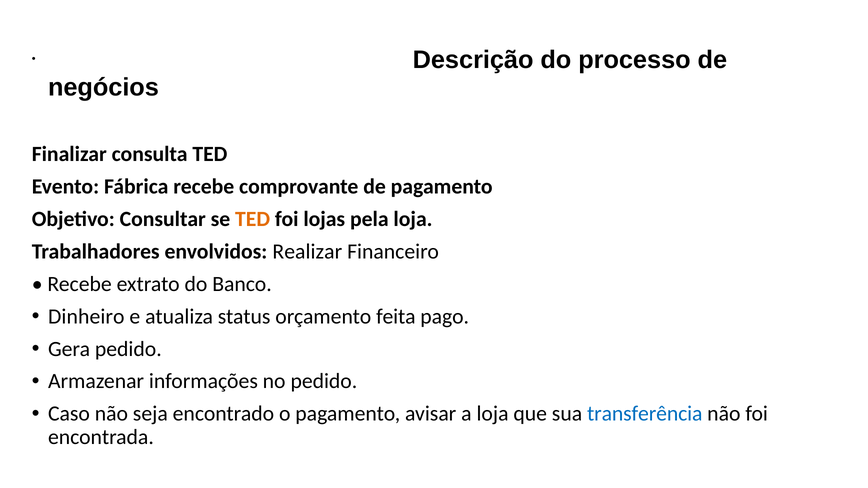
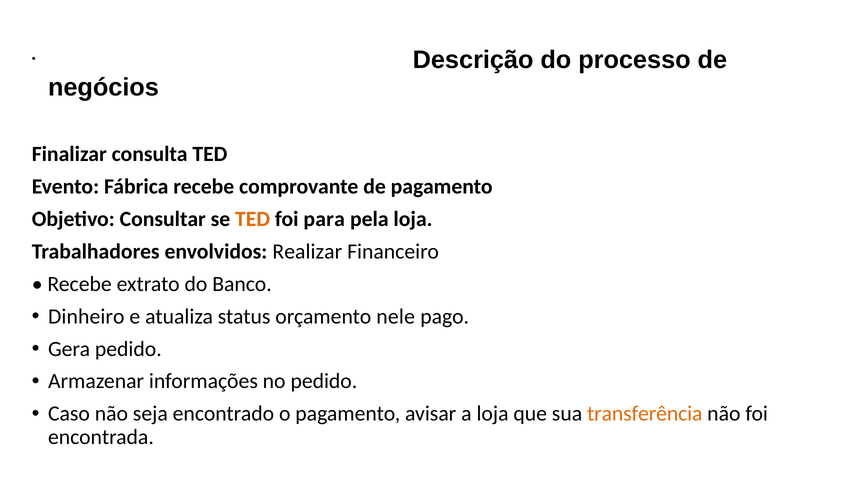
lojas: lojas -> para
feita: feita -> nele
transferência colour: blue -> orange
